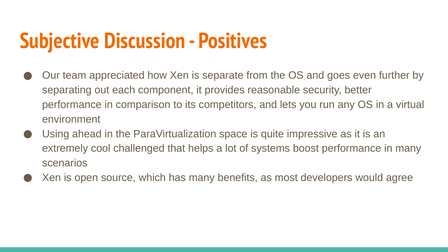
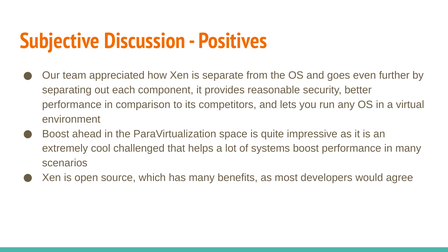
Using at (56, 134): Using -> Boost
